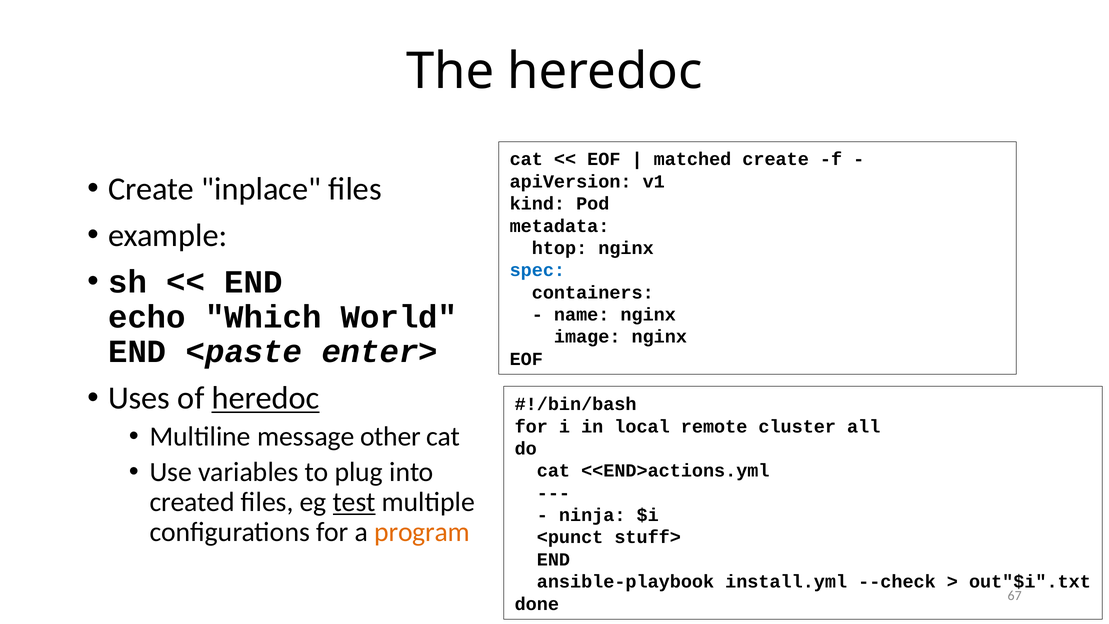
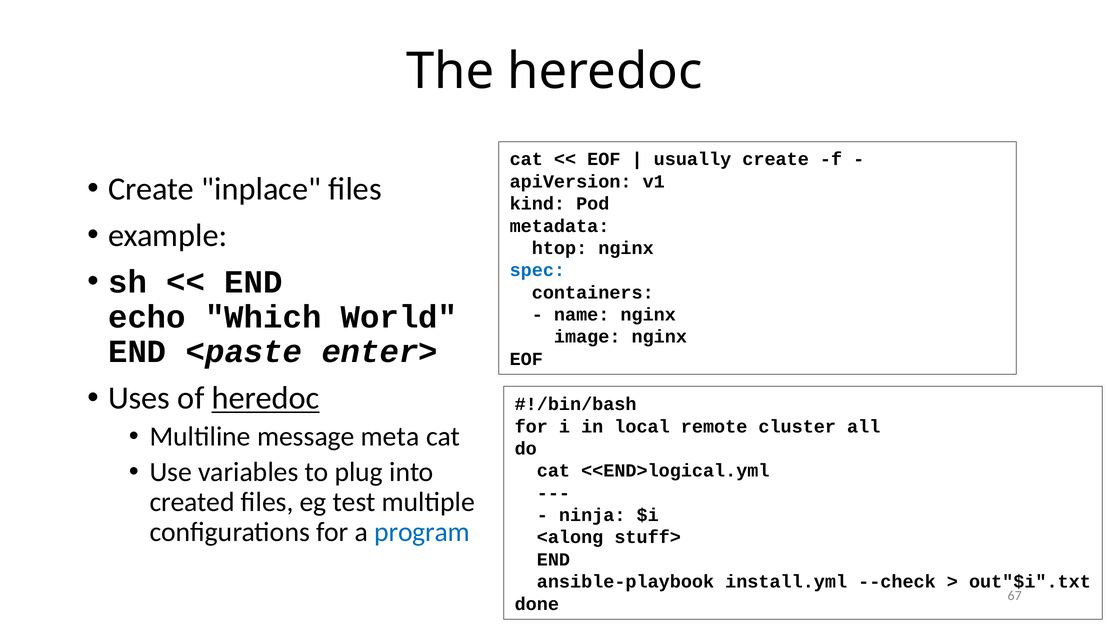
matched: matched -> usually
other: other -> meta
<<END>actions.yml: <<END>actions.yml -> <<END>logical.yml
test underline: present -> none
program colour: orange -> blue
<punct: <punct -> <along
